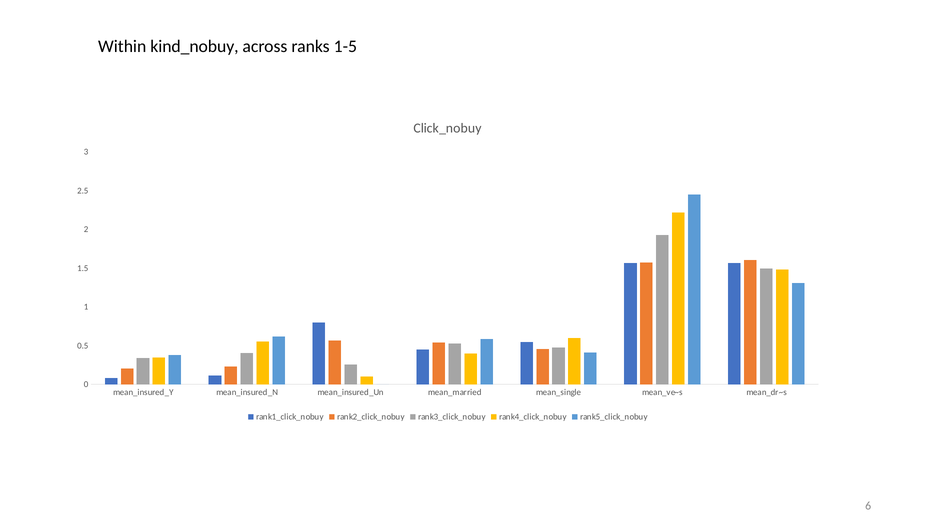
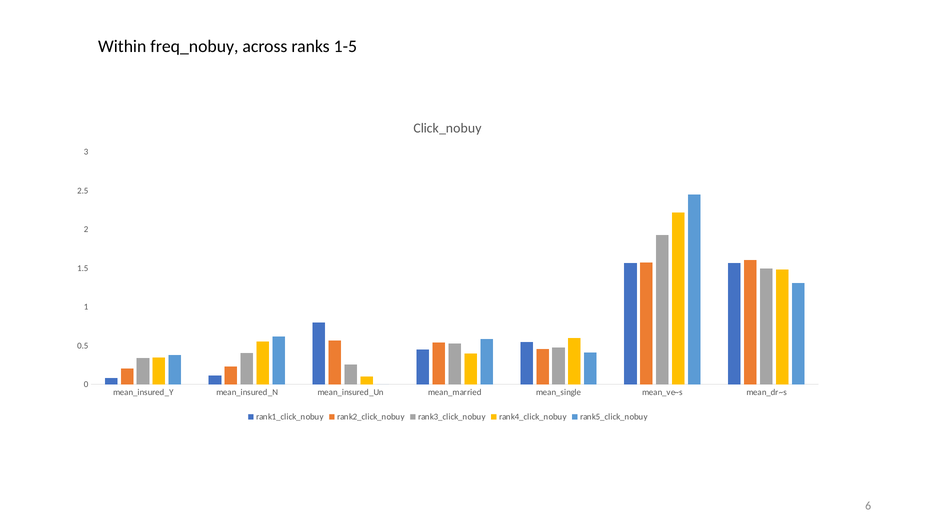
kind_nobuy: kind_nobuy -> freq_nobuy
